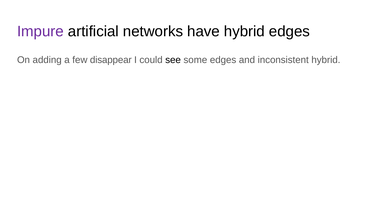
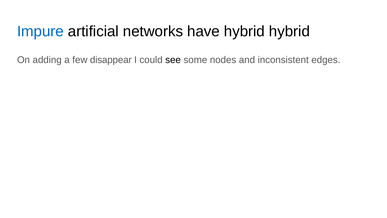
Impure colour: purple -> blue
hybrid edges: edges -> hybrid
some edges: edges -> nodes
inconsistent hybrid: hybrid -> edges
